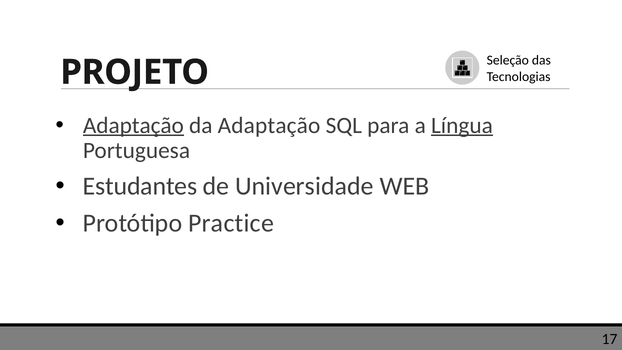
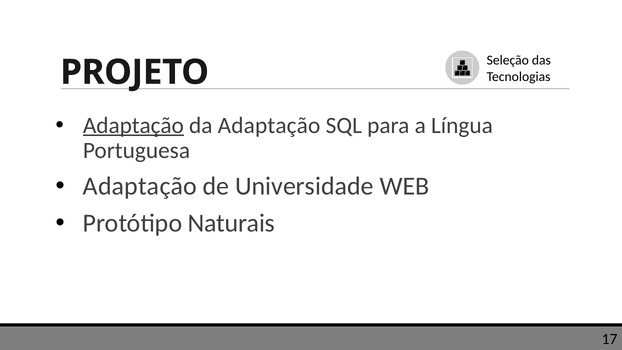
Língua underline: present -> none
Estudantes at (140, 186): Estudantes -> Adaptação
Practice: Practice -> Naturais
